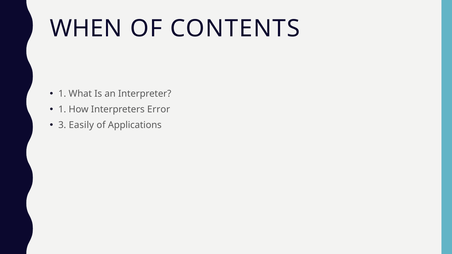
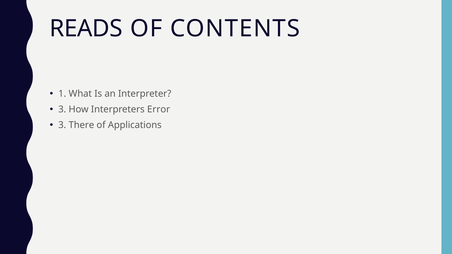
WHEN: WHEN -> READS
1 at (62, 110): 1 -> 3
Easily: Easily -> There
